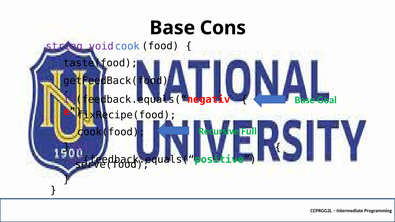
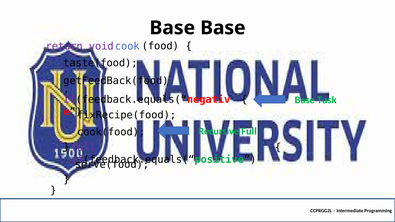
Base Cons: Cons -> Base
string: string -> return
Goal: Goal -> Task
